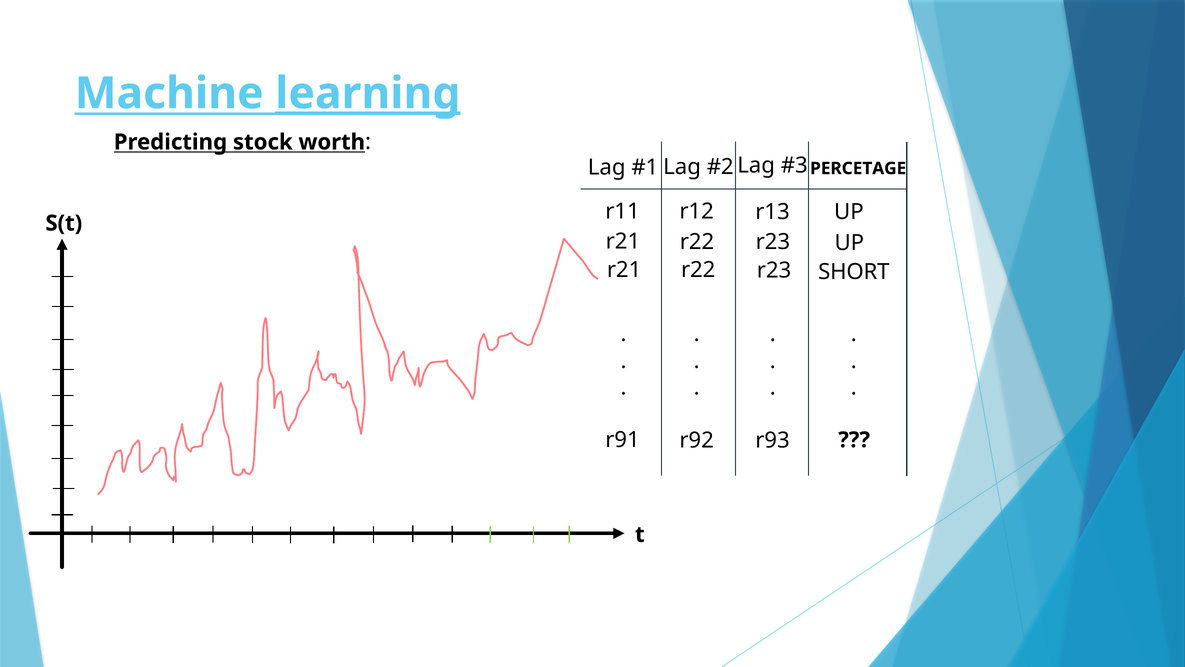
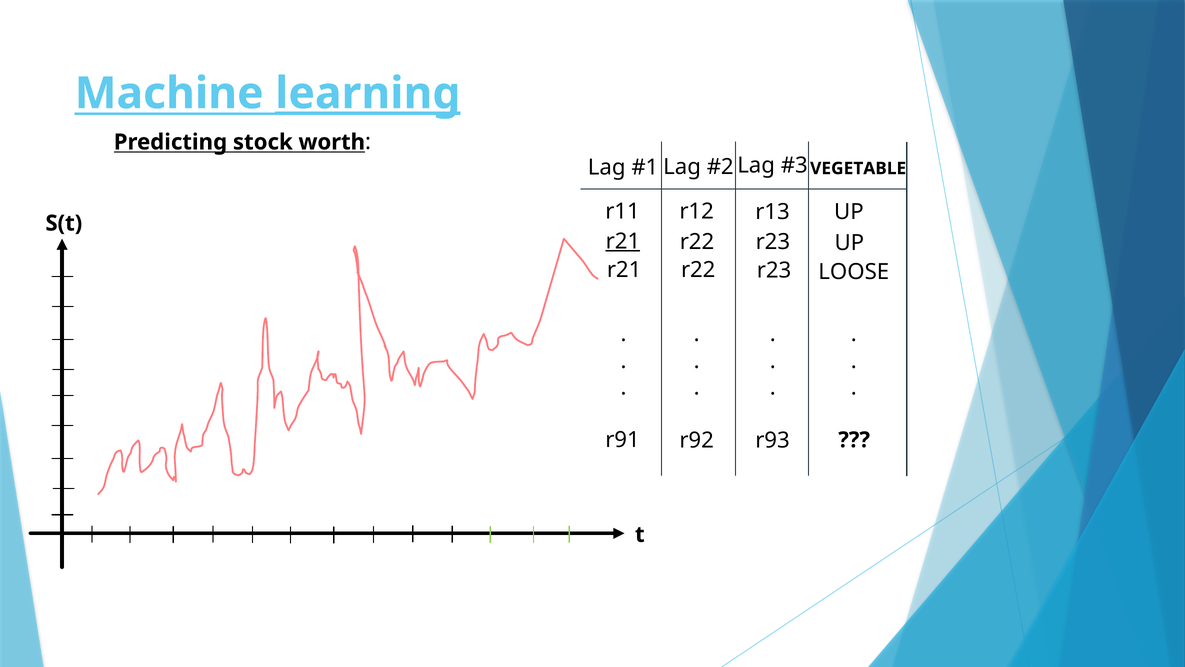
PERCETAGE: PERCETAGE -> VEGETABLE
r21 at (623, 241) underline: none -> present
SHORT: SHORT -> LOOSE
